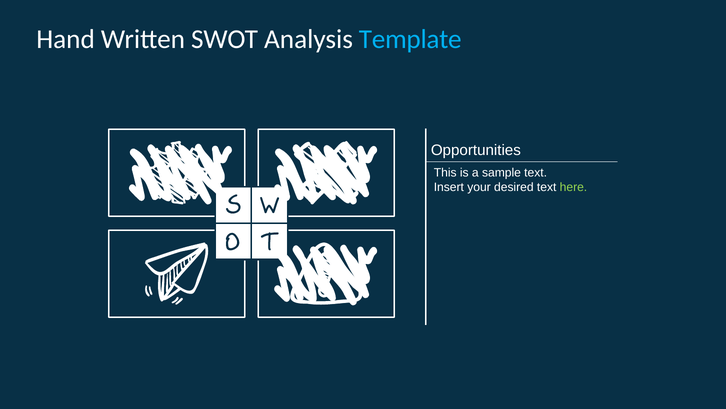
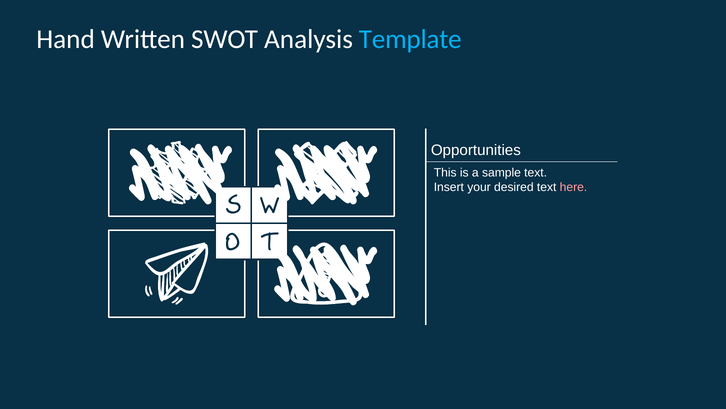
here colour: light green -> pink
